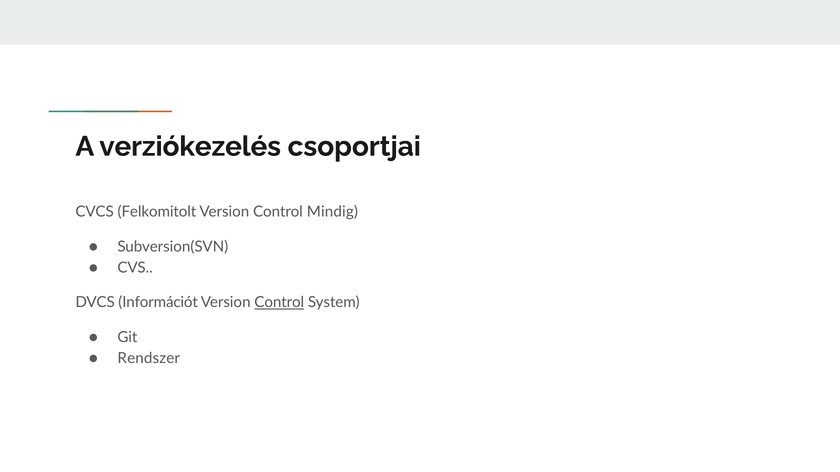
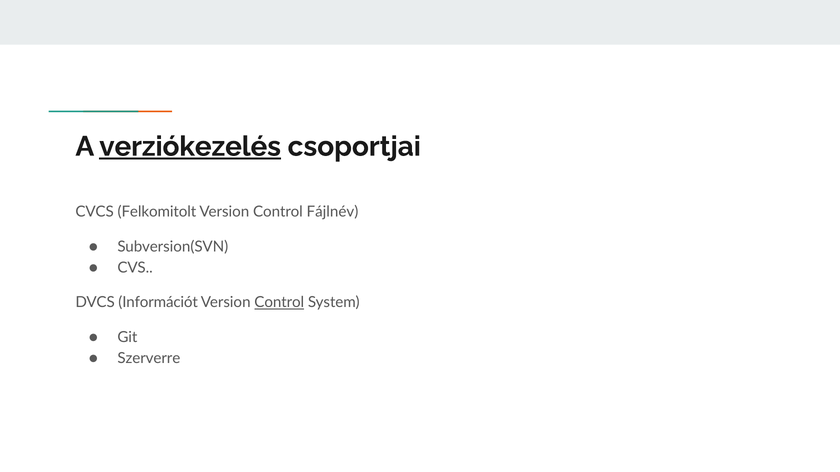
verziókezelés underline: none -> present
Mindig: Mindig -> Fájlnév
Rendszer: Rendszer -> Szerverre
